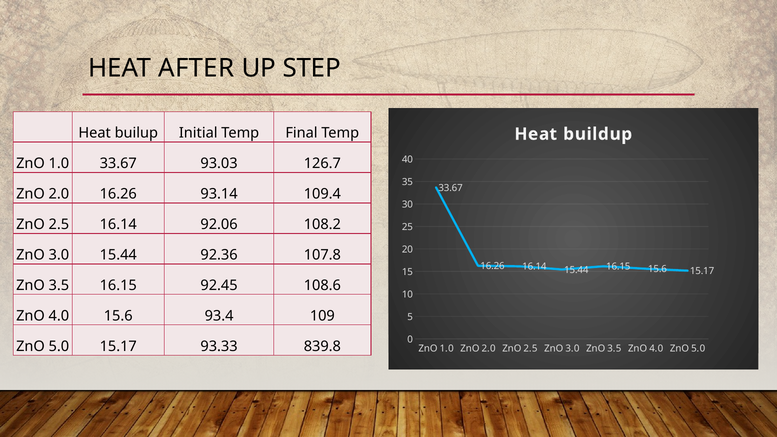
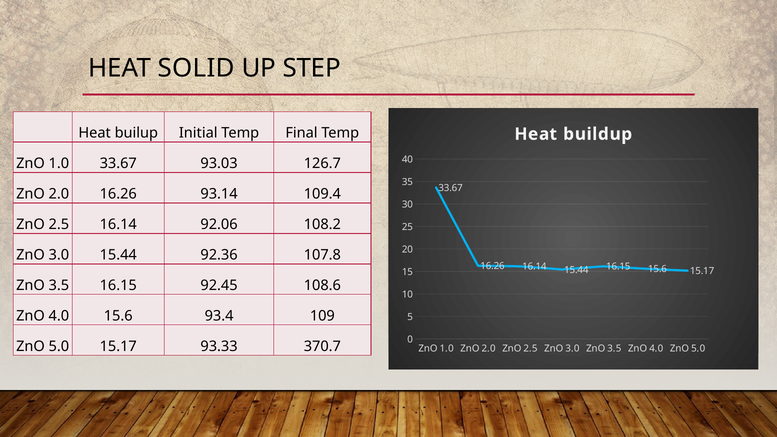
AFTER: AFTER -> SOLID
839.8: 839.8 -> 370.7
